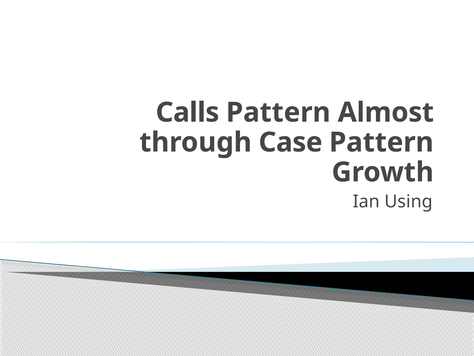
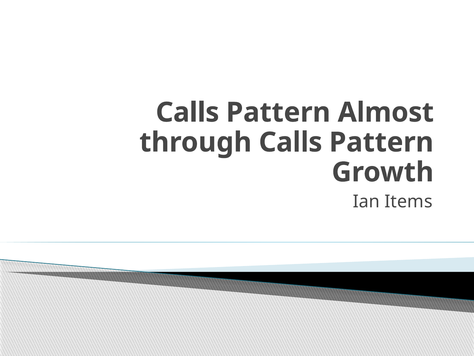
through Case: Case -> Calls
Using: Using -> Items
